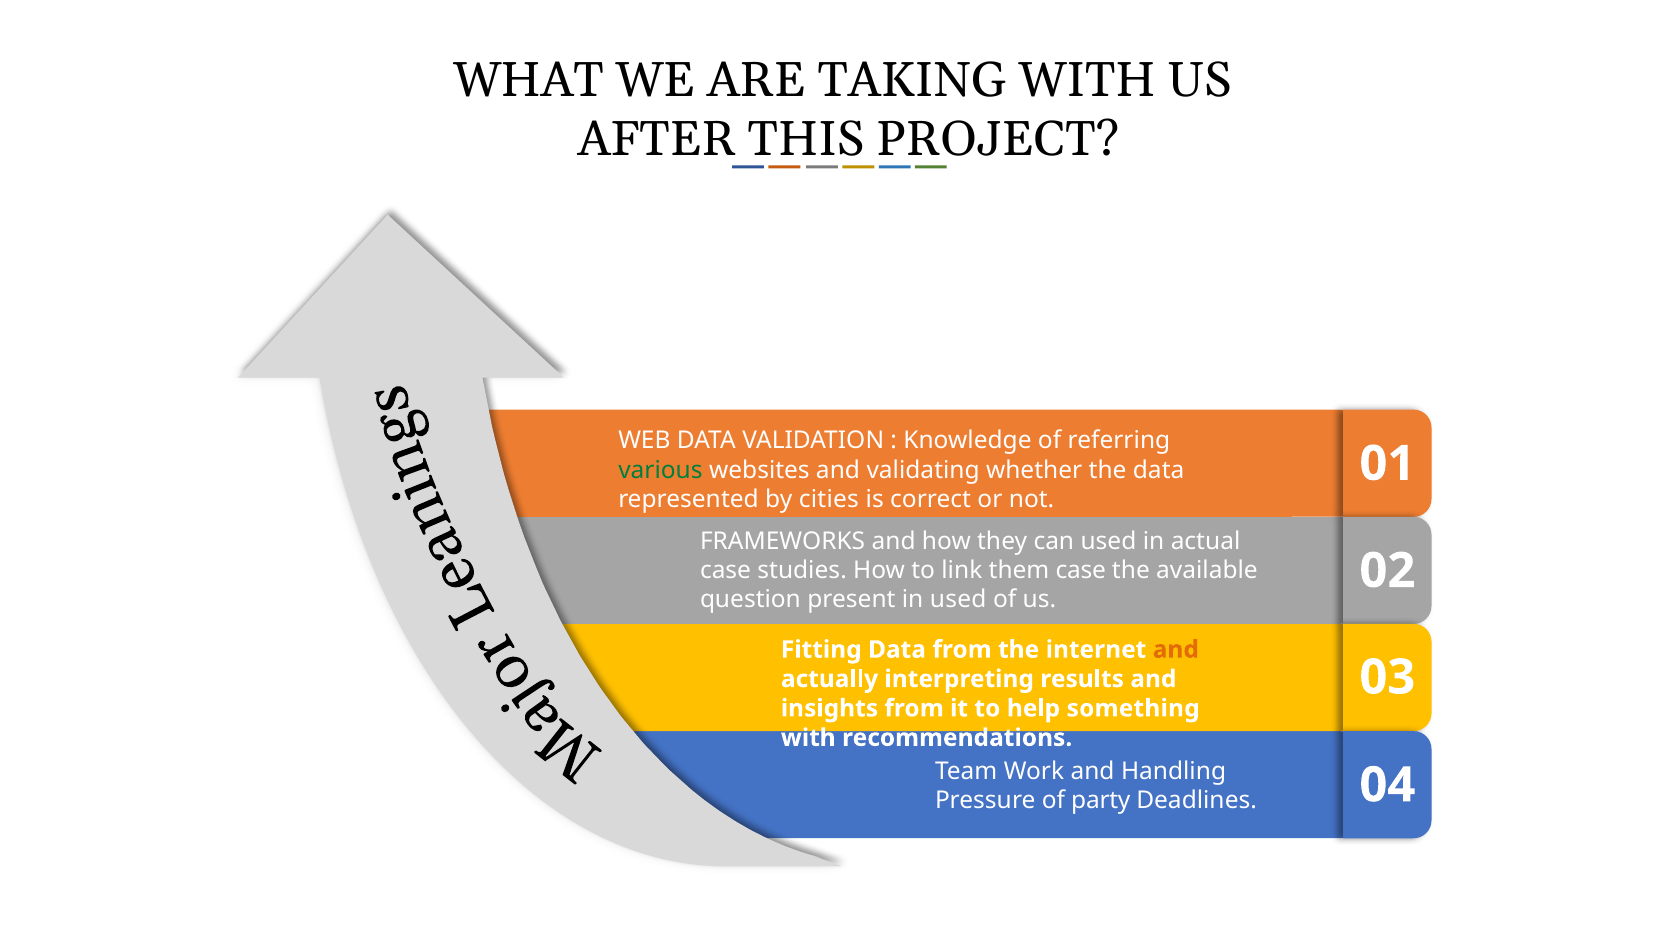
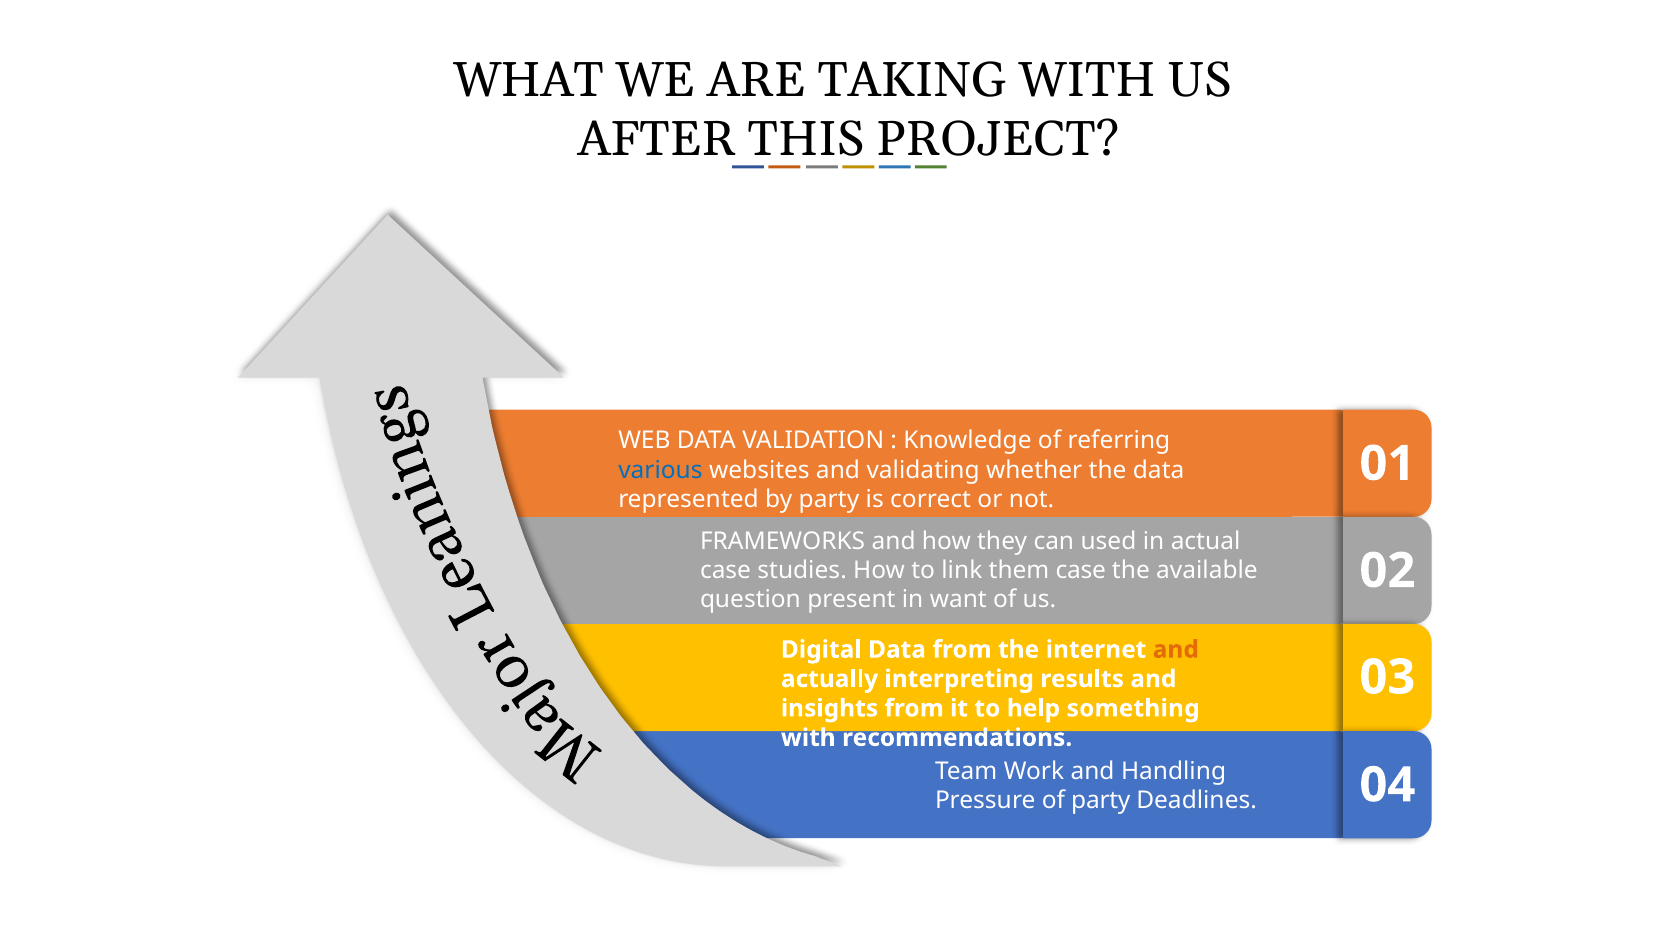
various colour: green -> blue
by cities: cities -> party
in used: used -> want
Fitting: Fitting -> Digital
